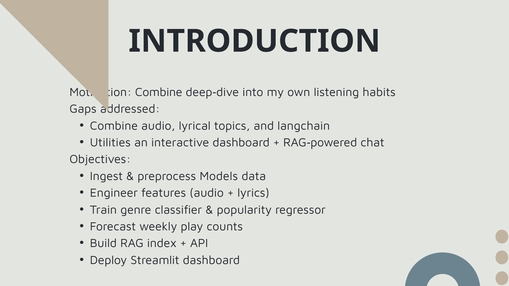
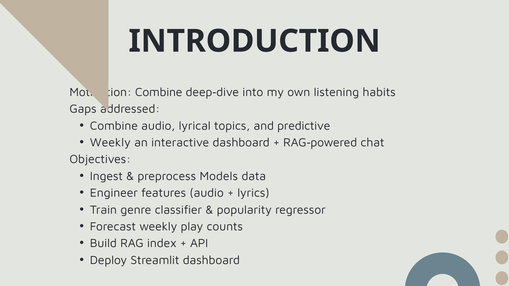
langchain: langchain -> predictive
Utilities at (110, 143): Utilities -> Weekly
